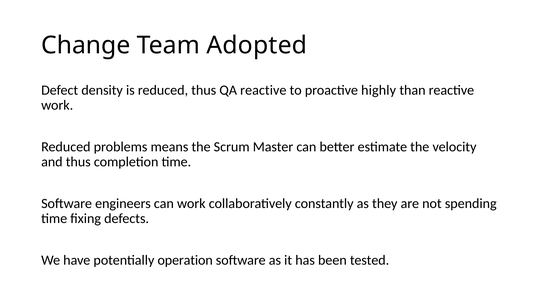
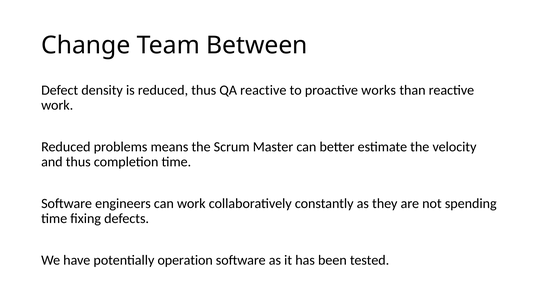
Adopted: Adopted -> Between
highly: highly -> works
